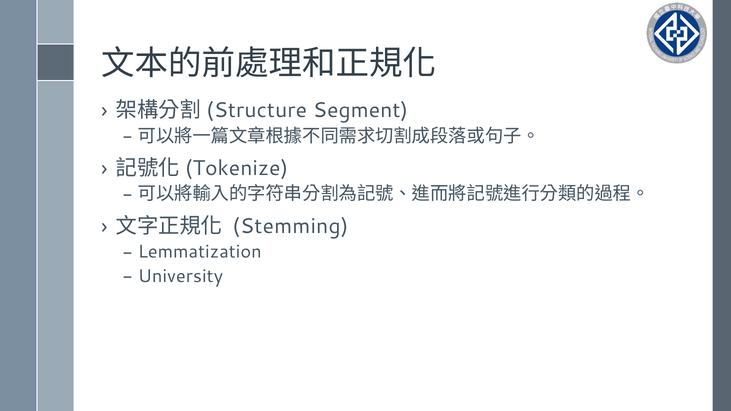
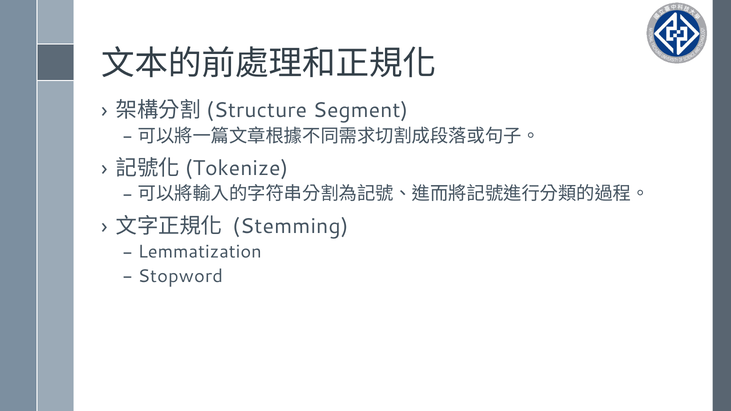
University: University -> Stopword
